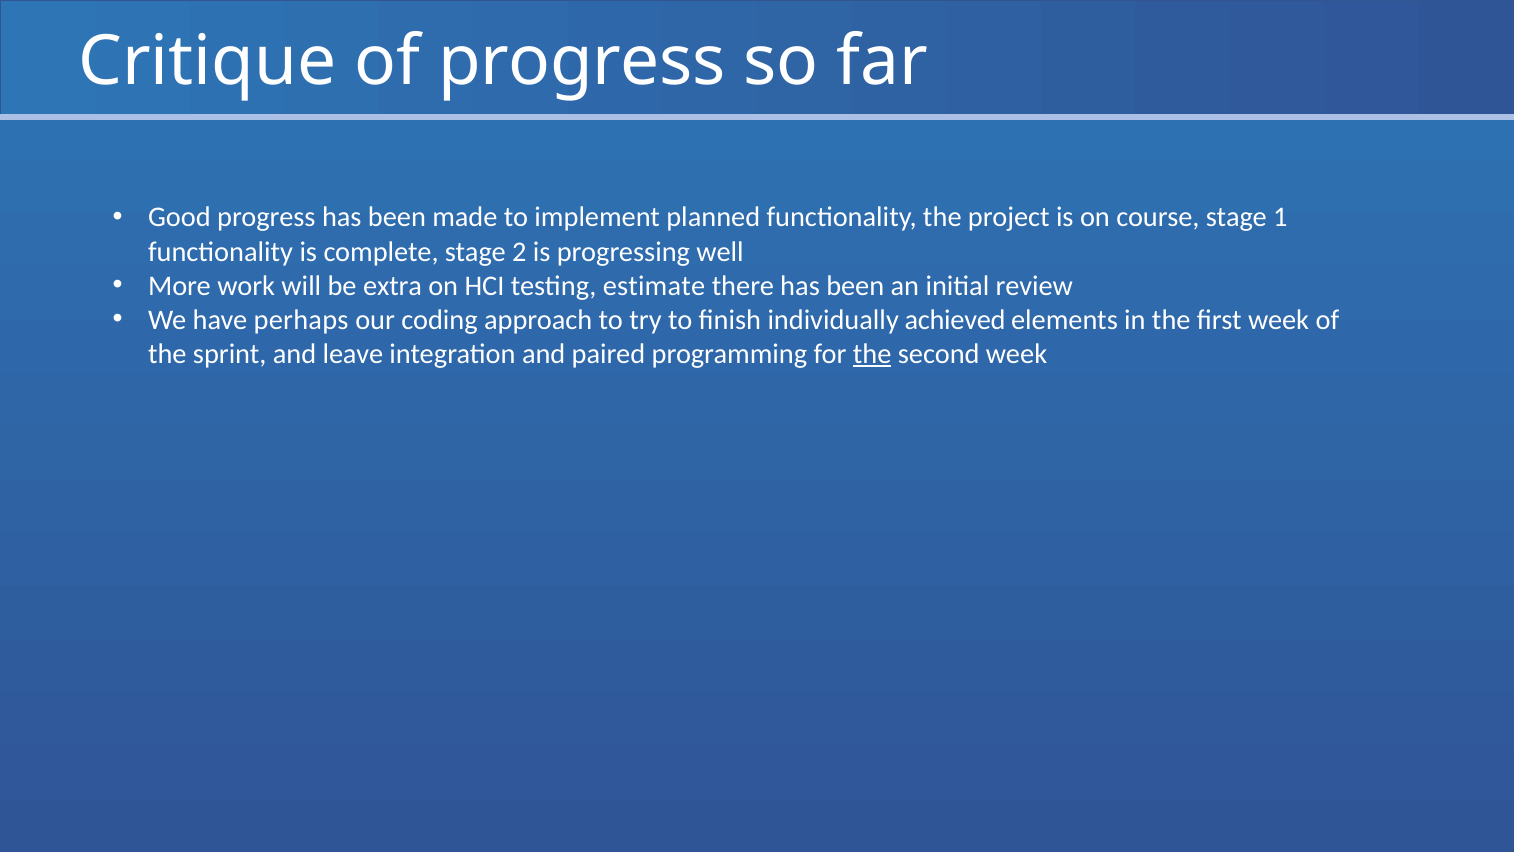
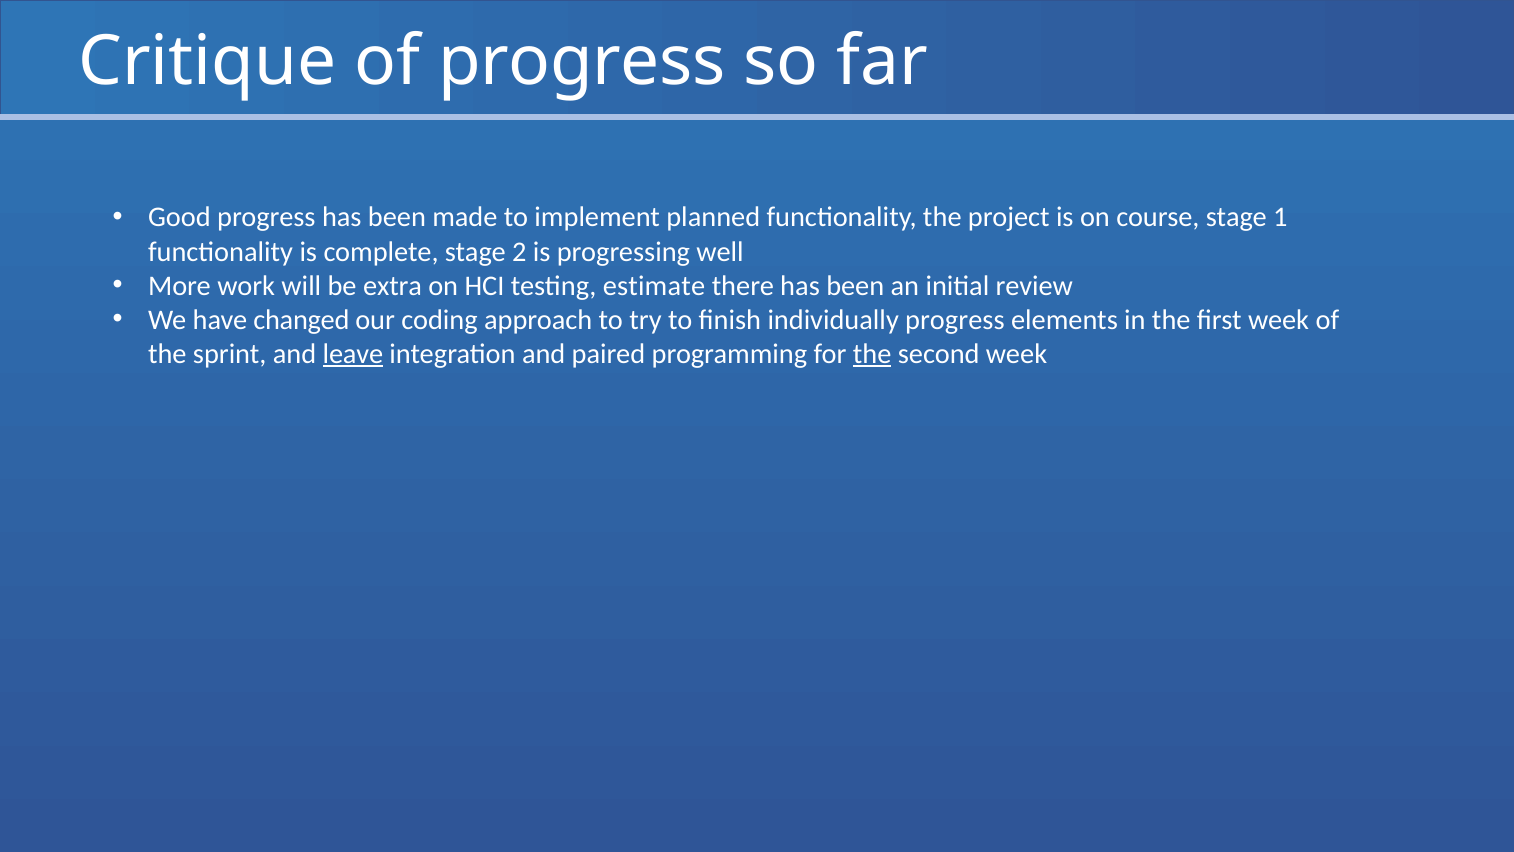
perhaps: perhaps -> changed
individually achieved: achieved -> progress
leave underline: none -> present
